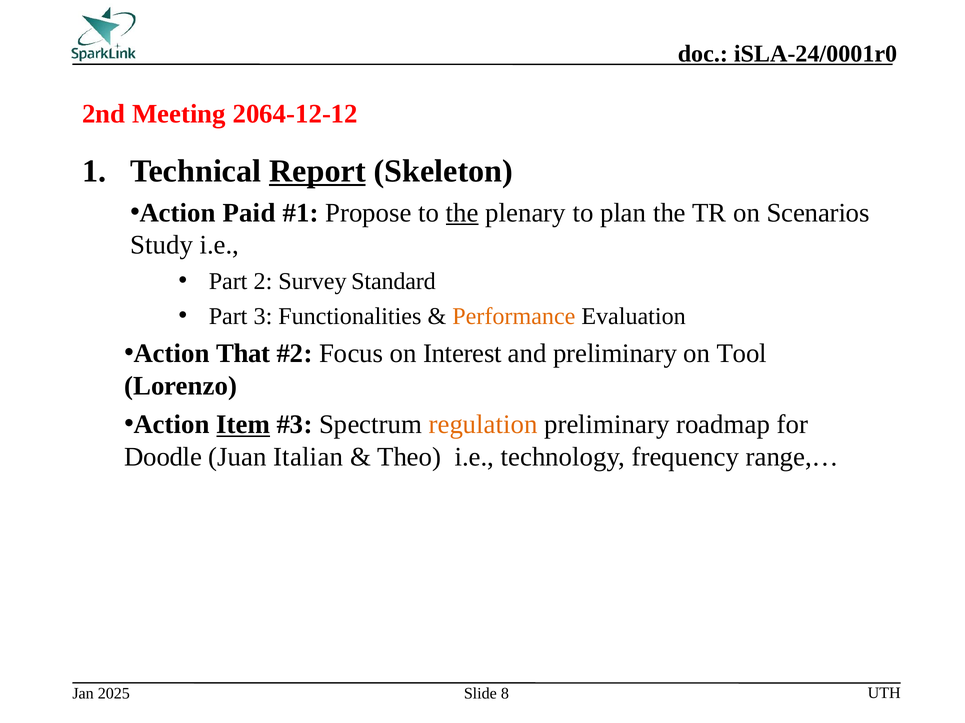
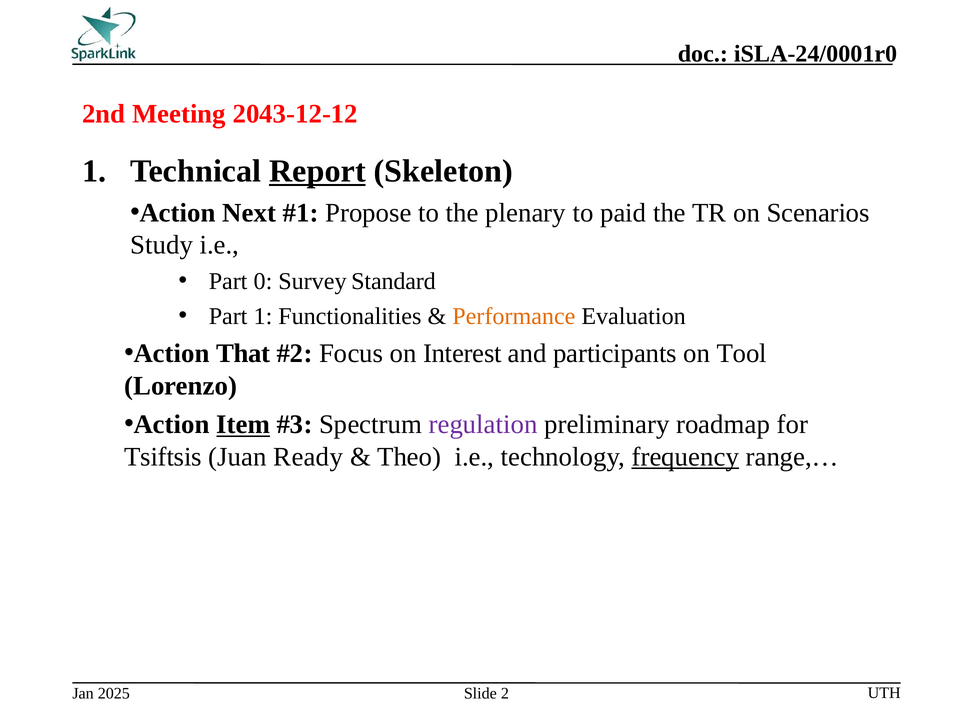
2064-12-12: 2064-12-12 -> 2043-12-12
Paid: Paid -> Next
the at (462, 213) underline: present -> none
plan: plan -> paid
2: 2 -> 0
Part 3: 3 -> 1
and preliminary: preliminary -> participants
regulation colour: orange -> purple
Doodle: Doodle -> Tsiftsis
Italian: Italian -> Ready
frequency underline: none -> present
8: 8 -> 2
